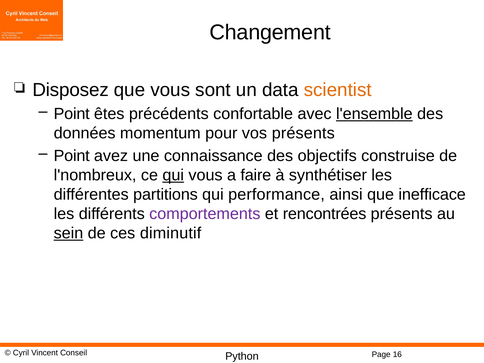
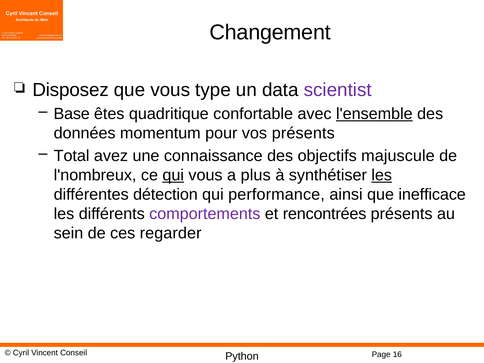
sont: sont -> type
scientist colour: orange -> purple
Point at (72, 114): Point -> Base
précédents: précédents -> quadritique
Point at (72, 156): Point -> Total
construise: construise -> majuscule
faire: faire -> plus
les at (382, 175) underline: none -> present
partitions: partitions -> détection
sein underline: present -> none
diminutif: diminutif -> regarder
